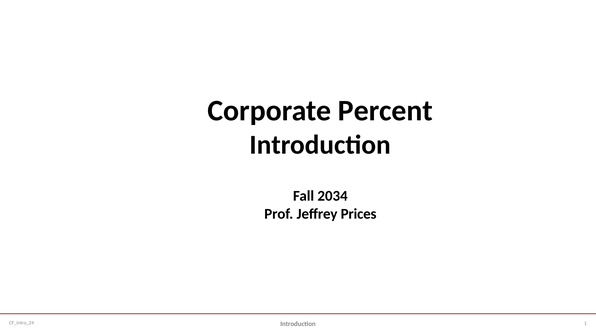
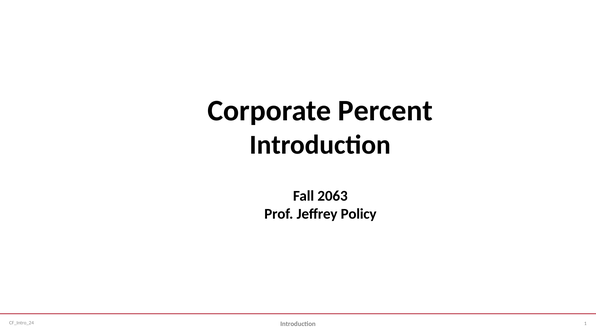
2034: 2034 -> 2063
Prices: Prices -> Policy
